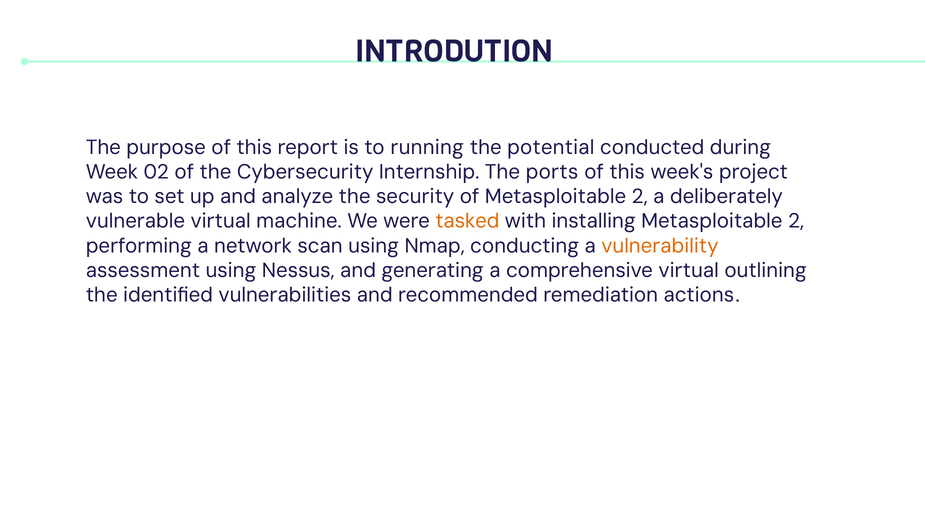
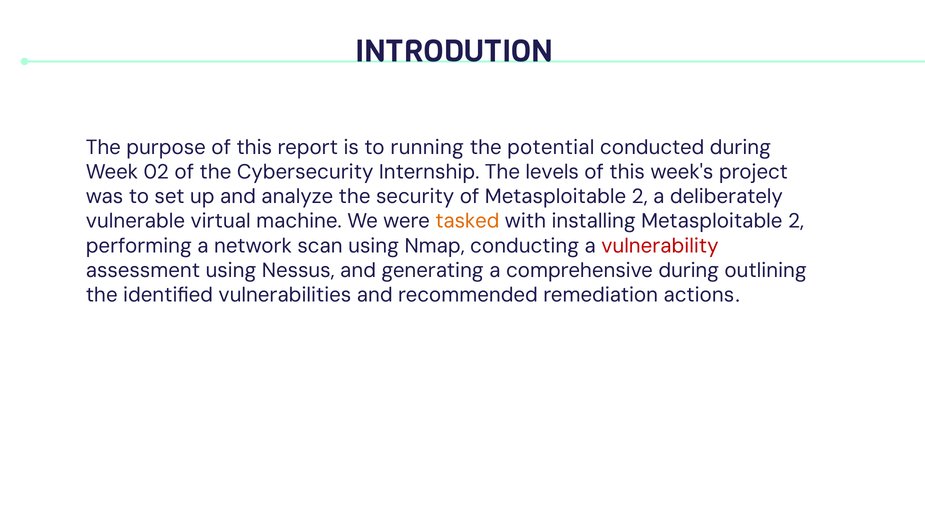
ports: ports -> levels
vulnerability colour: orange -> red
comprehensive virtual: virtual -> during
